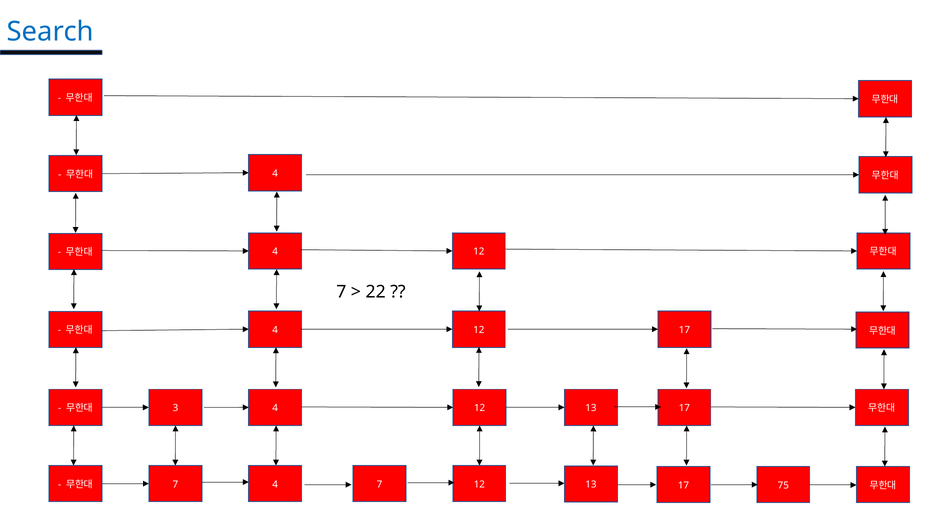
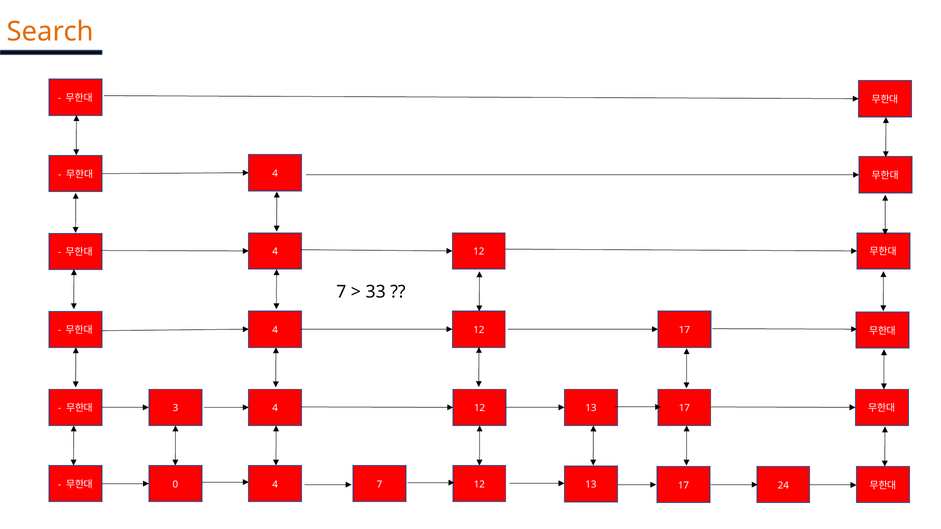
Search colour: blue -> orange
22: 22 -> 33
7 at (175, 485): 7 -> 0
75: 75 -> 24
